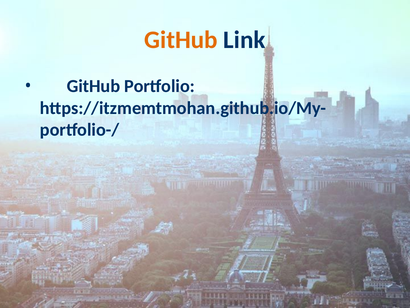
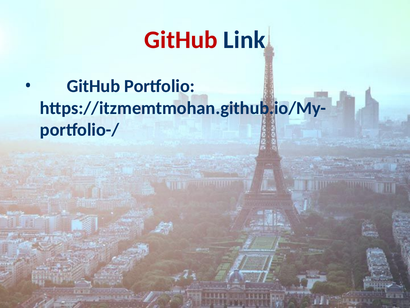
GitHub colour: orange -> red
